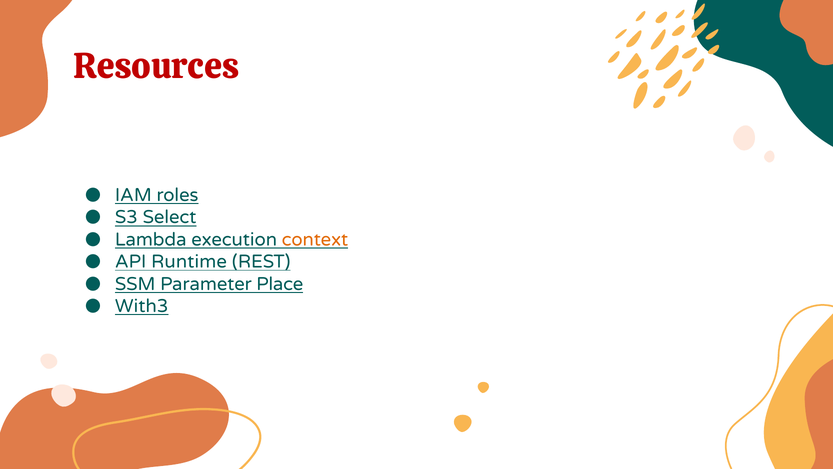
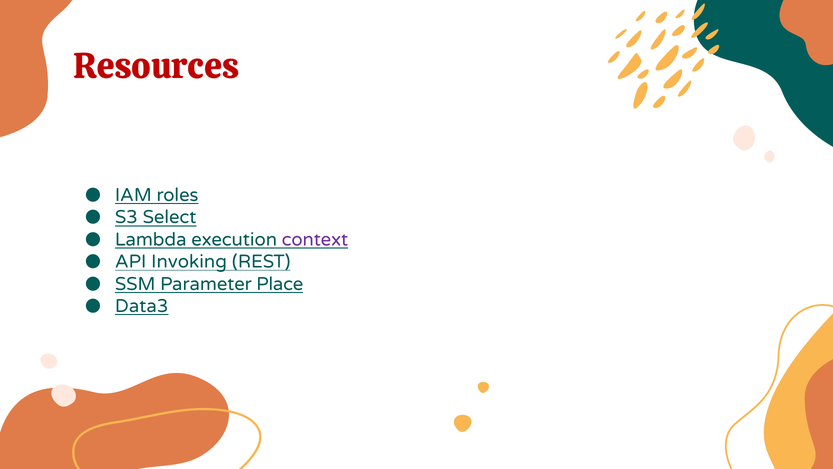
context colour: orange -> purple
Runtime: Runtime -> Invoking
With3: With3 -> Data3
